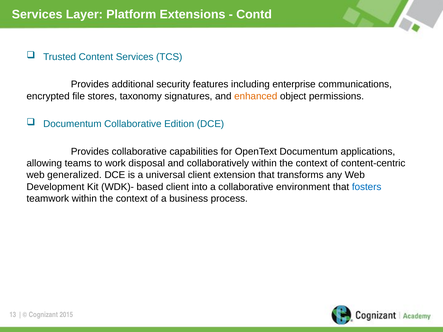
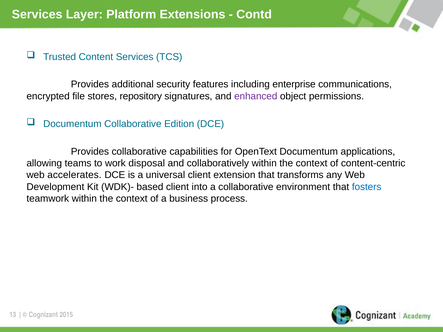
taxonomy: taxonomy -> repository
enhanced colour: orange -> purple
generalized: generalized -> accelerates
